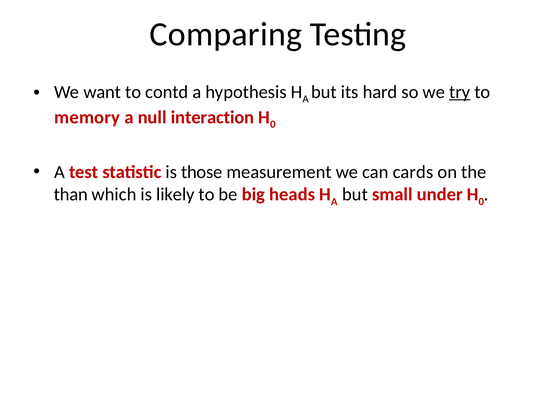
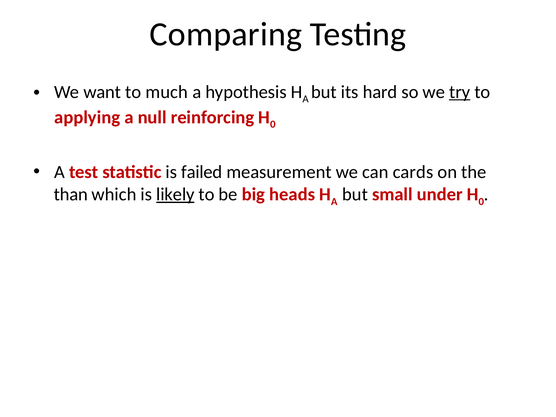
contd: contd -> much
memory: memory -> applying
interaction: interaction -> reinforcing
those: those -> failed
likely underline: none -> present
